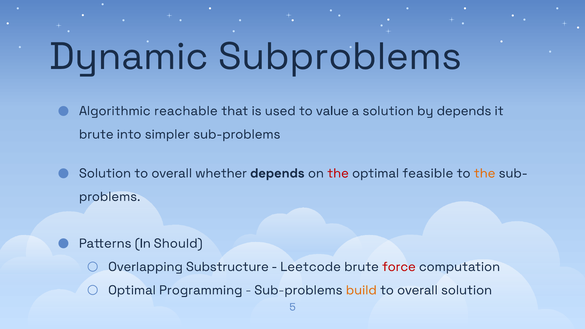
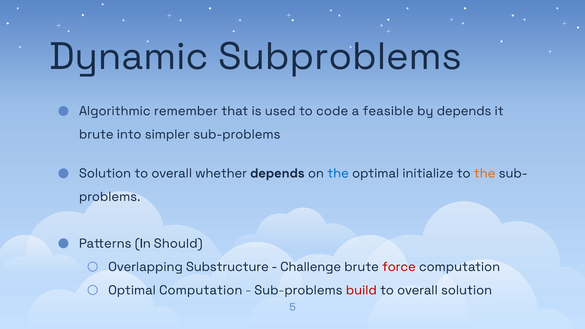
reachable: reachable -> remember
value: value -> code
a solution: solution -> feasible
the at (338, 173) colour: red -> blue
feasible: feasible -> initialize
Leetcode: Leetcode -> Challenge
Optimal Programming: Programming -> Computation
build colour: orange -> red
